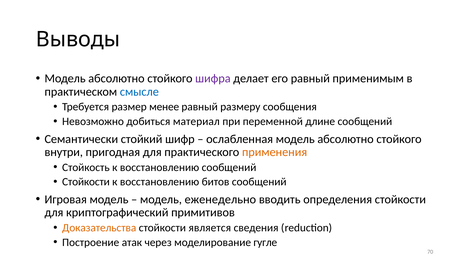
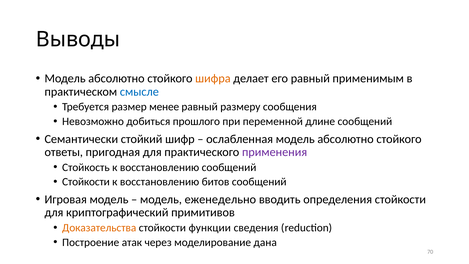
шифра colour: purple -> orange
материал: материал -> прошлого
внутри: внутри -> ответы
применения colour: orange -> purple
является: является -> функции
гугле: гугле -> дана
